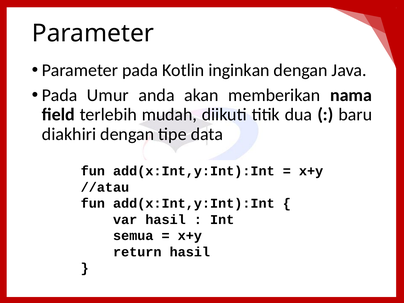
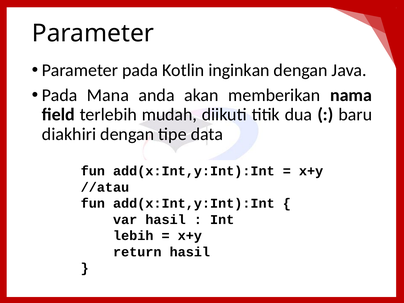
Umur: Umur -> Mana
semua: semua -> lebih
